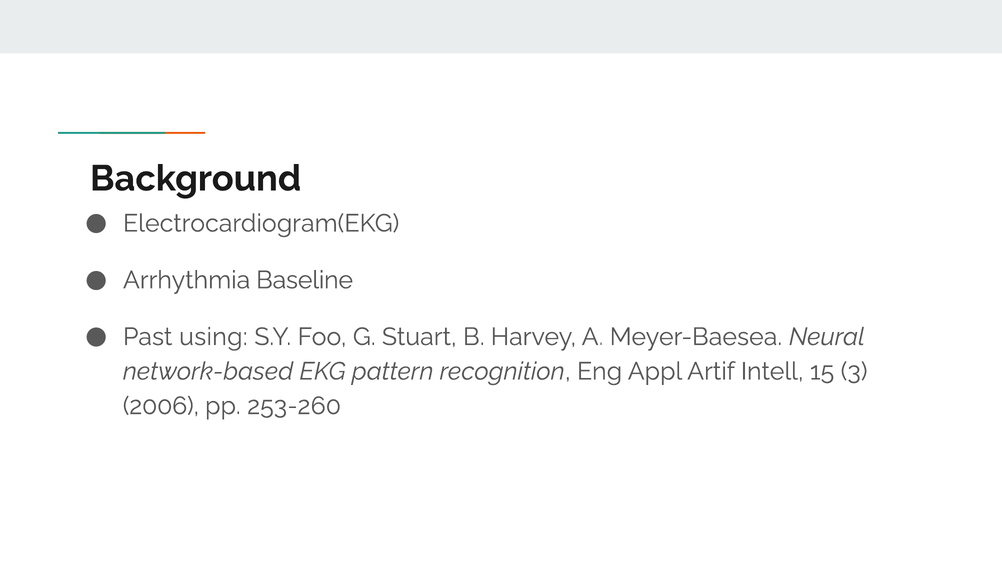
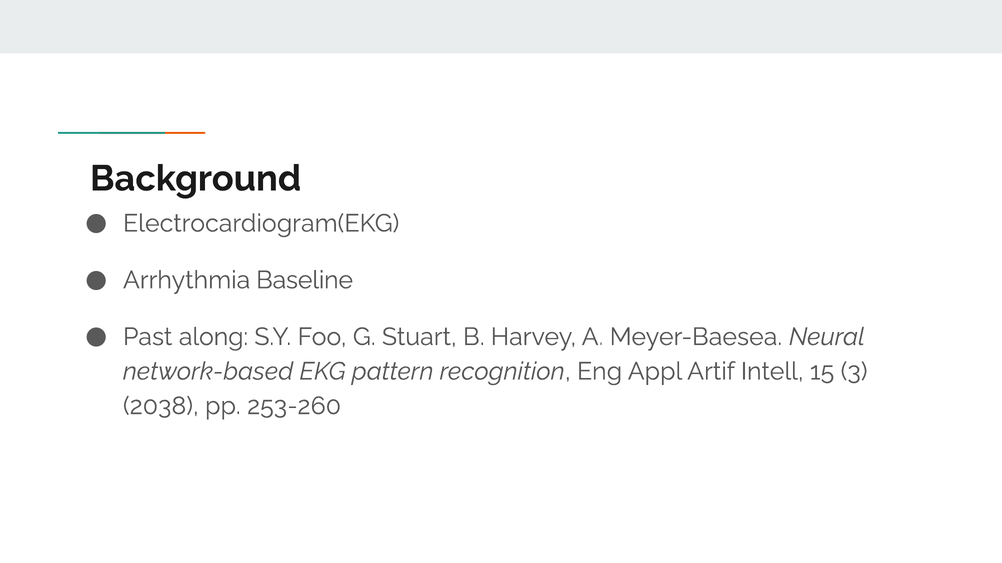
using: using -> along
2006: 2006 -> 2038
